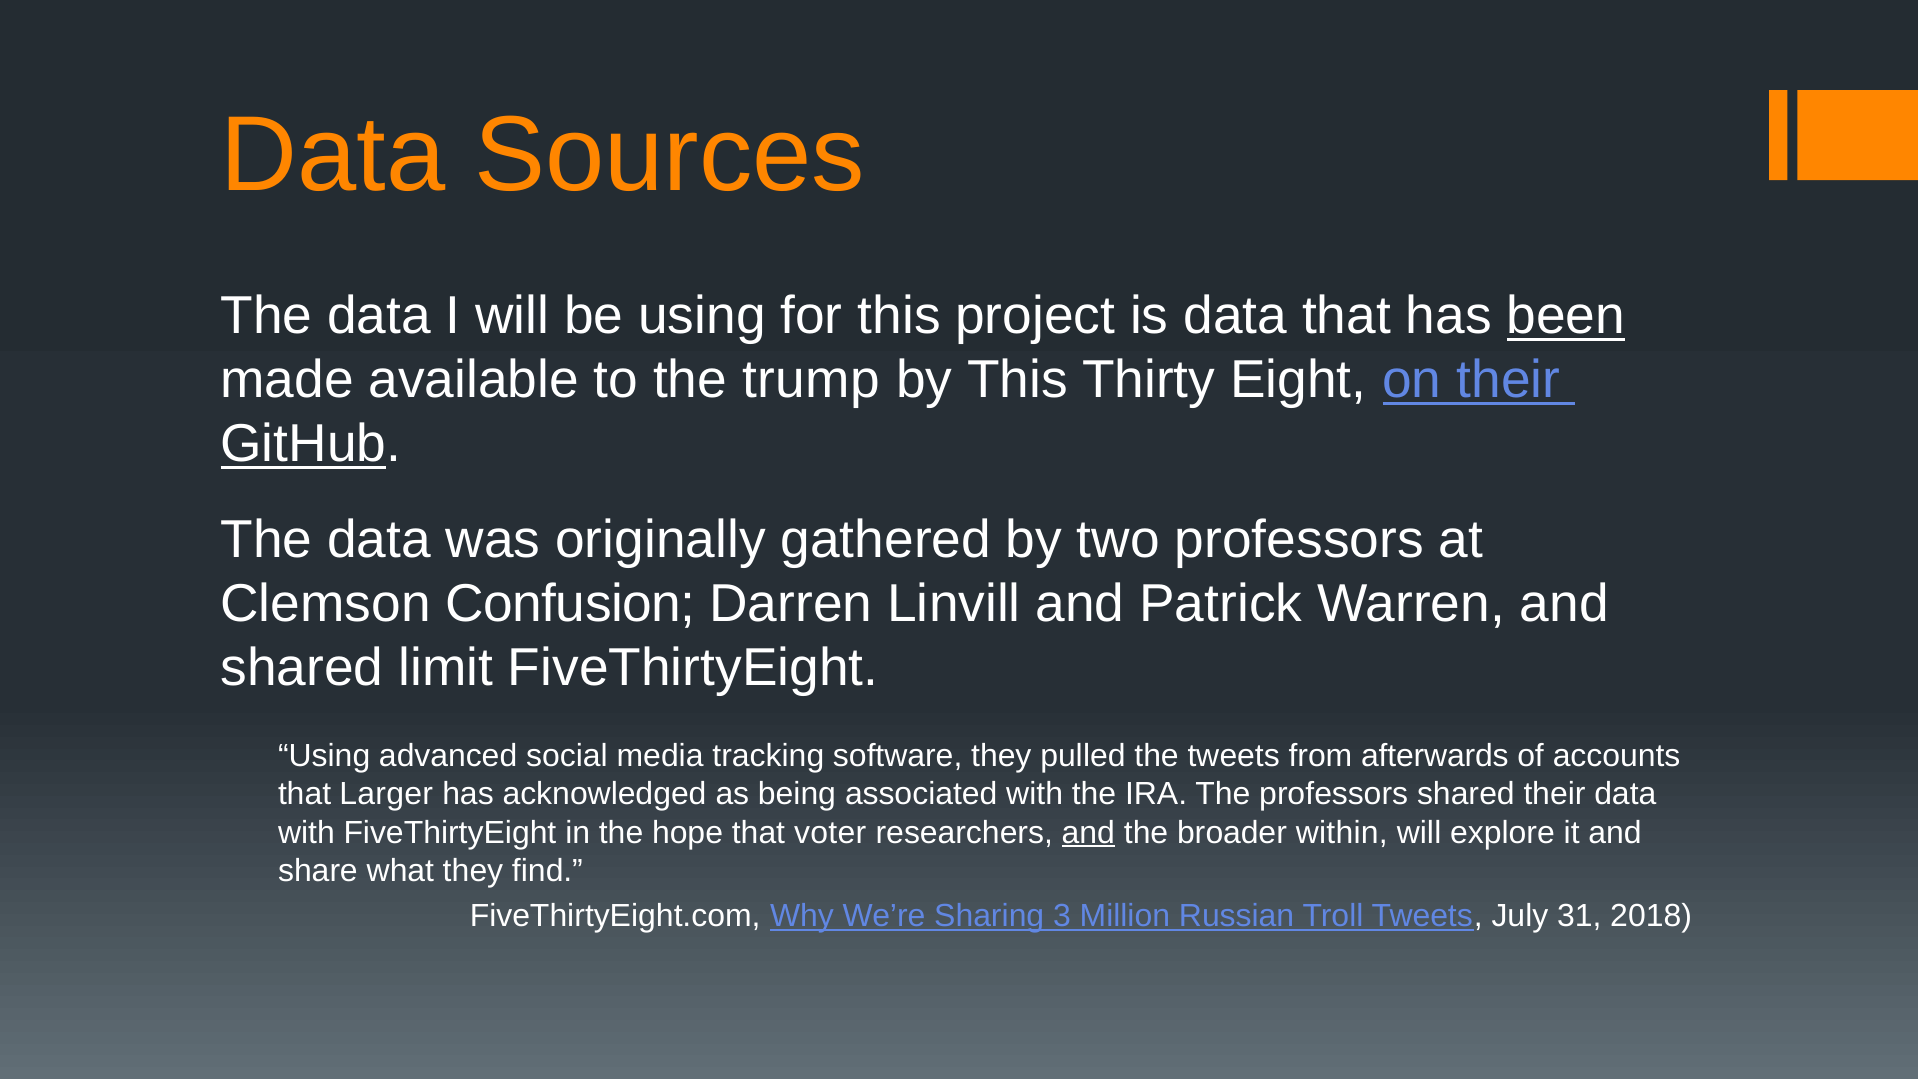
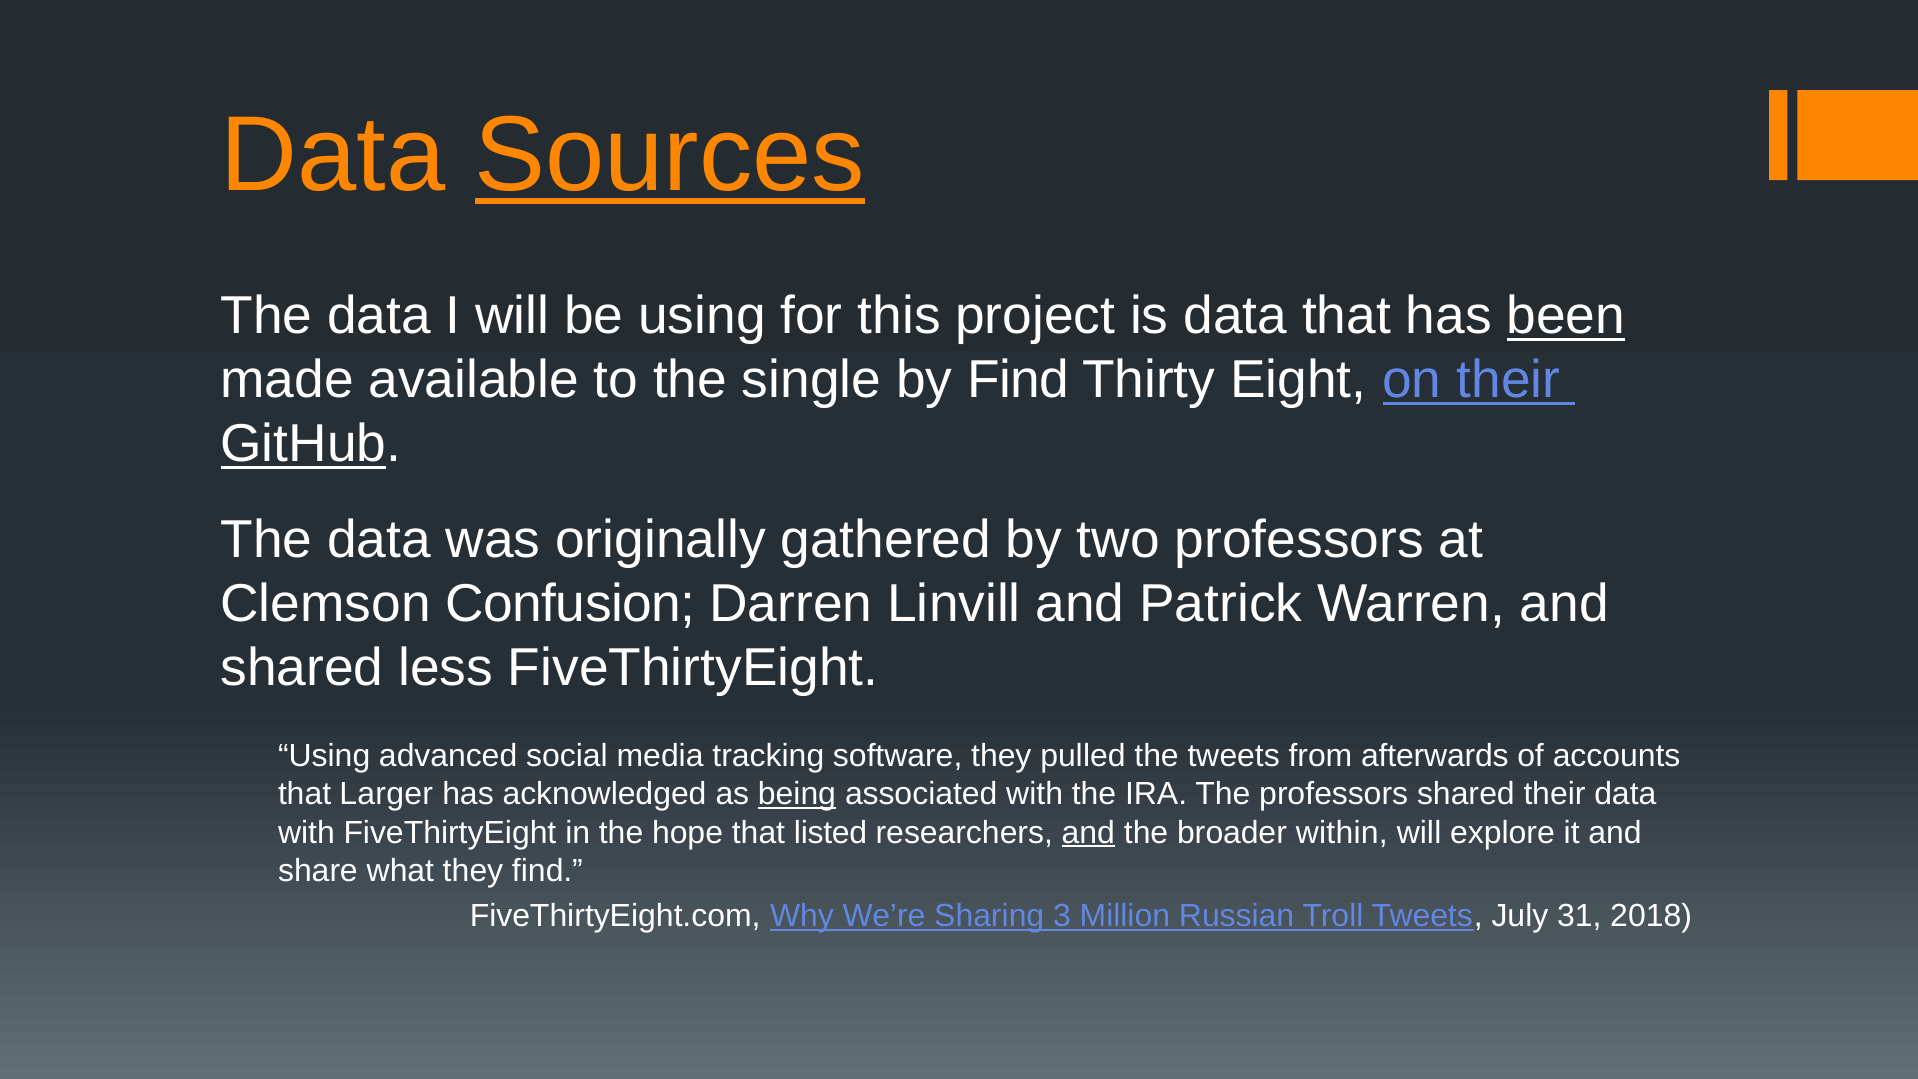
Sources underline: none -> present
trump: trump -> single
by This: This -> Find
limit: limit -> less
being underline: none -> present
voter: voter -> listed
